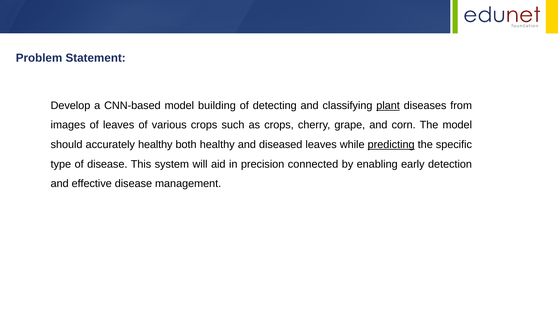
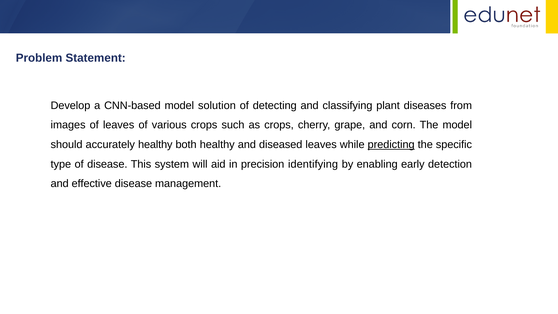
building: building -> solution
plant underline: present -> none
connected: connected -> identifying
